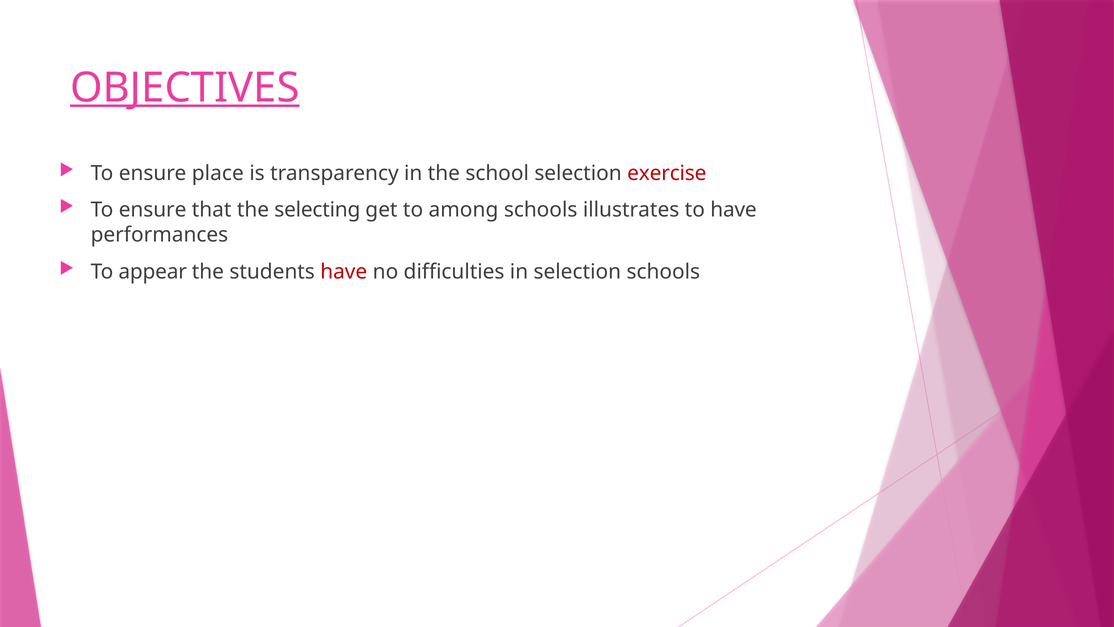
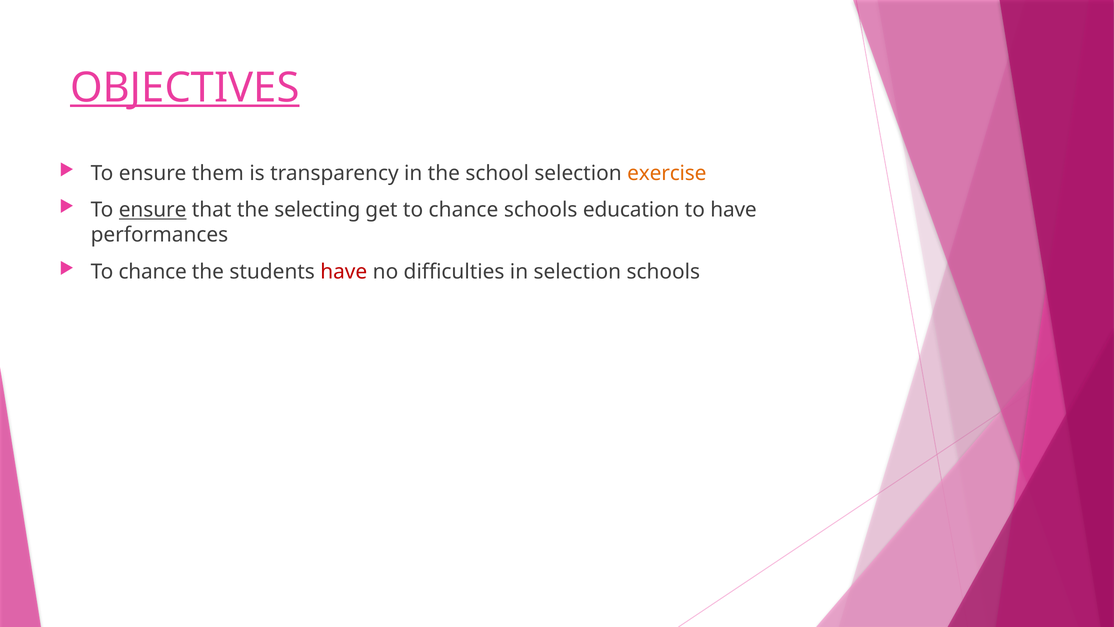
place: place -> them
exercise colour: red -> orange
ensure at (153, 210) underline: none -> present
get to among: among -> chance
illustrates: illustrates -> education
appear at (153, 272): appear -> chance
